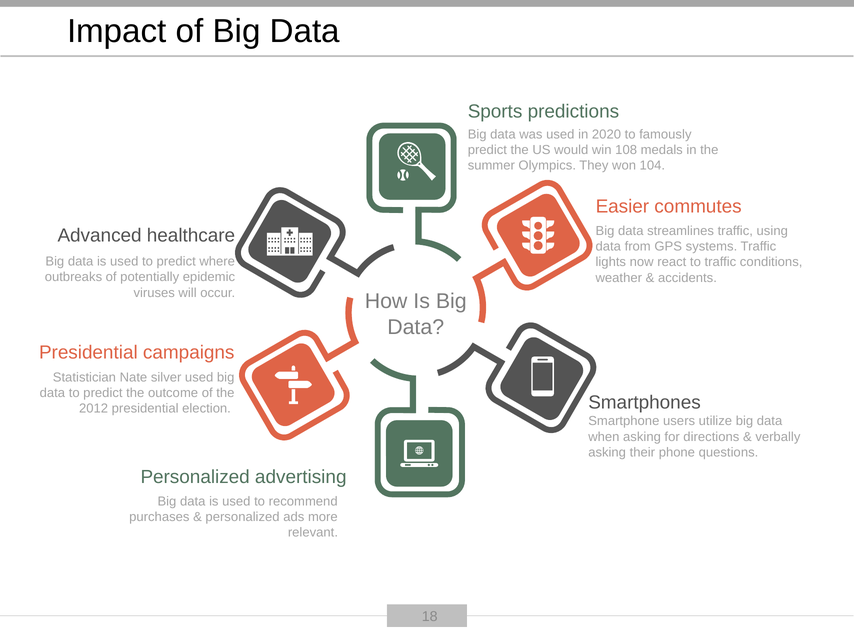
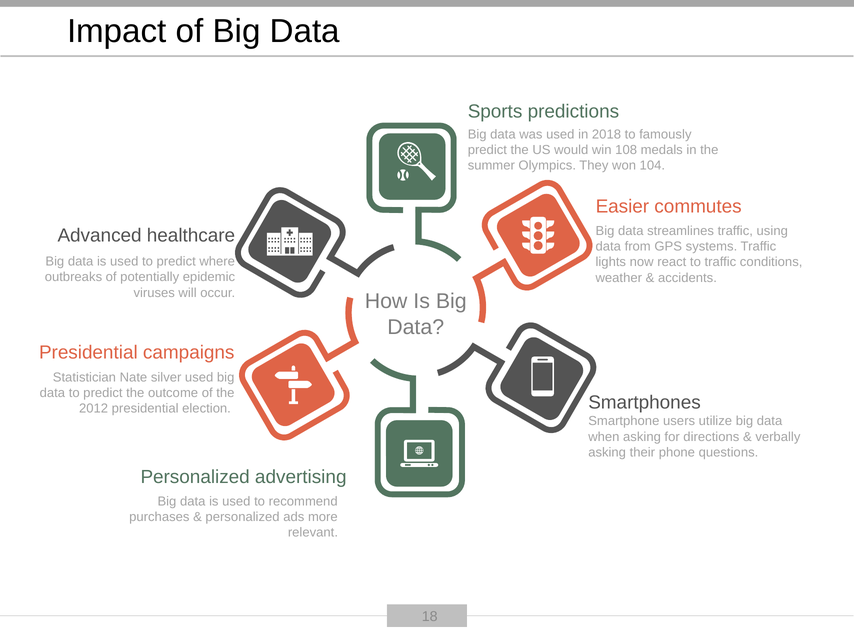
2020: 2020 -> 2018
